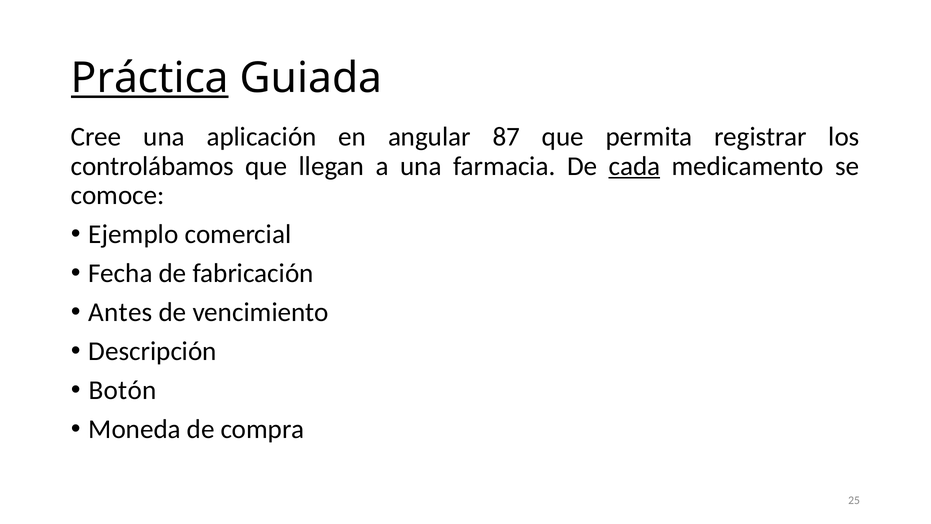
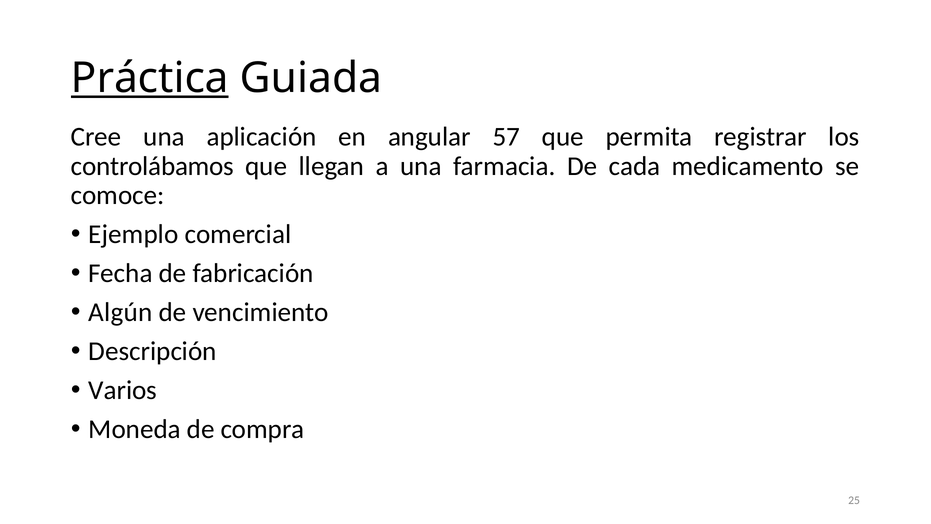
87: 87 -> 57
cada underline: present -> none
Antes: Antes -> Algún
Botón: Botón -> Varios
